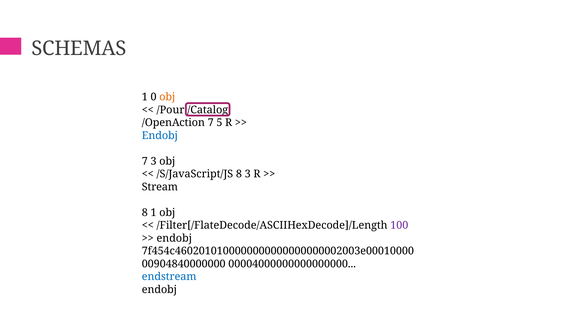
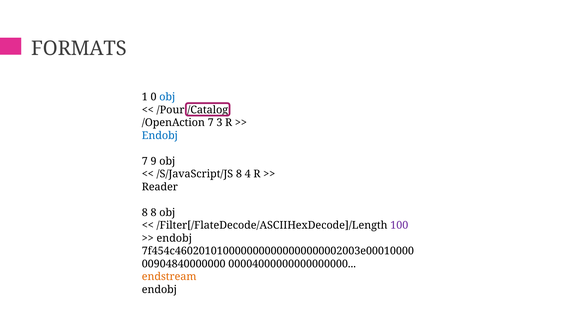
SCHEMAS: SCHEMAS -> FORMATS
obj at (167, 97) colour: orange -> blue
5: 5 -> 3
7 3: 3 -> 9
8 3: 3 -> 4
Stream: Stream -> Reader
8 1: 1 -> 8
endstream colour: blue -> orange
